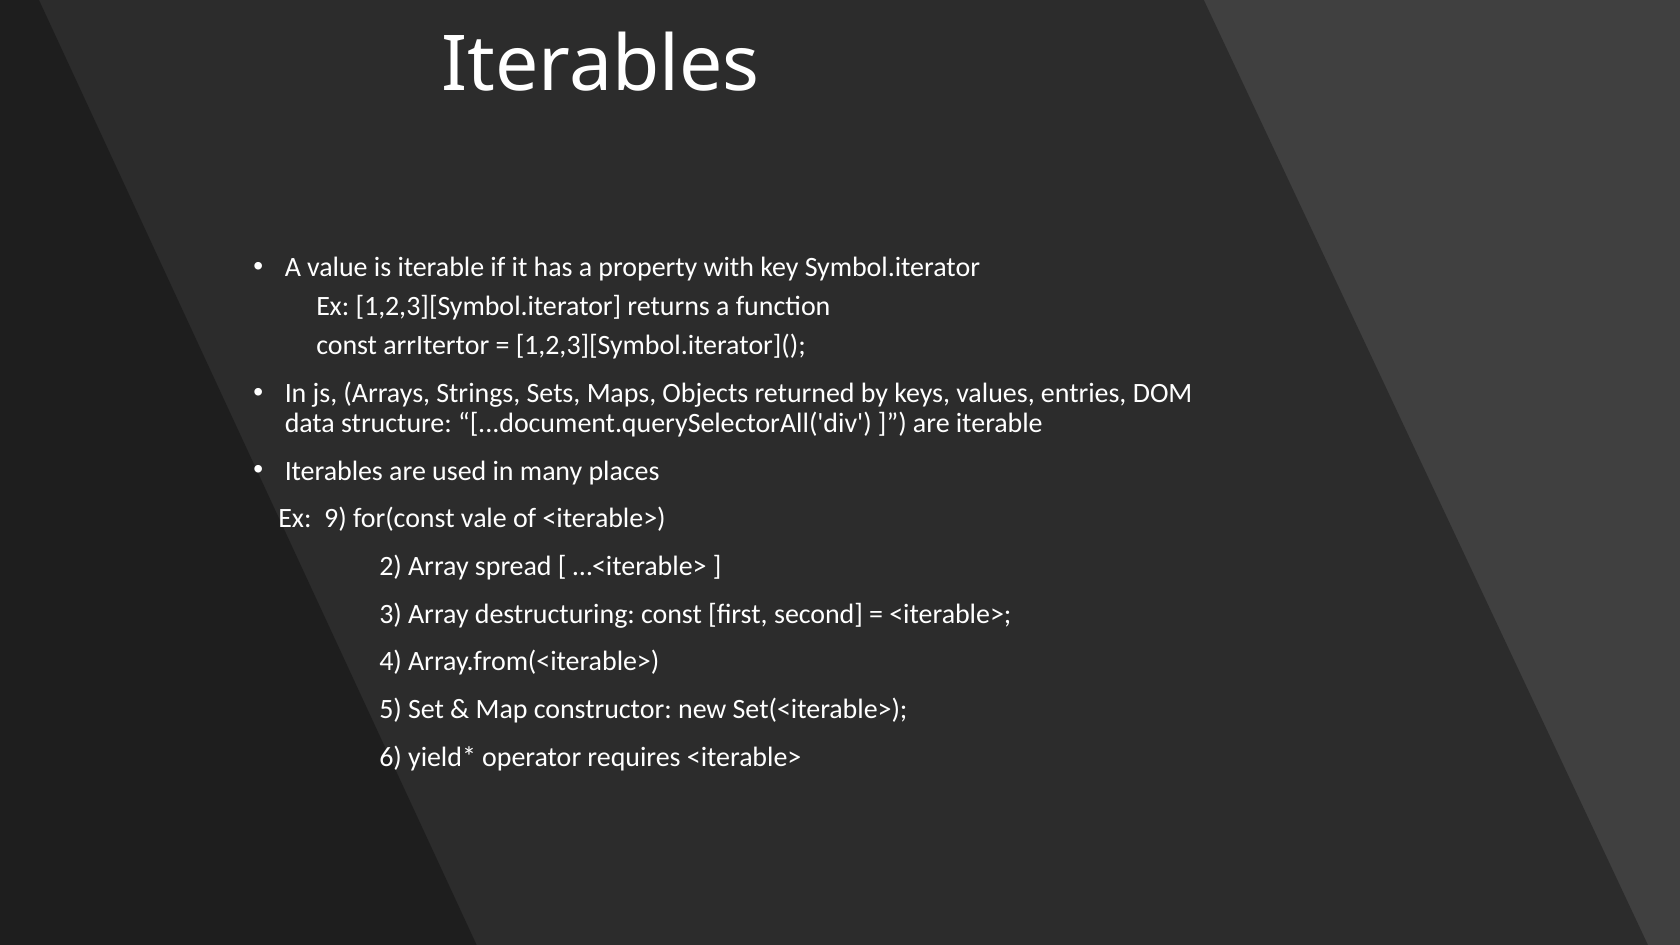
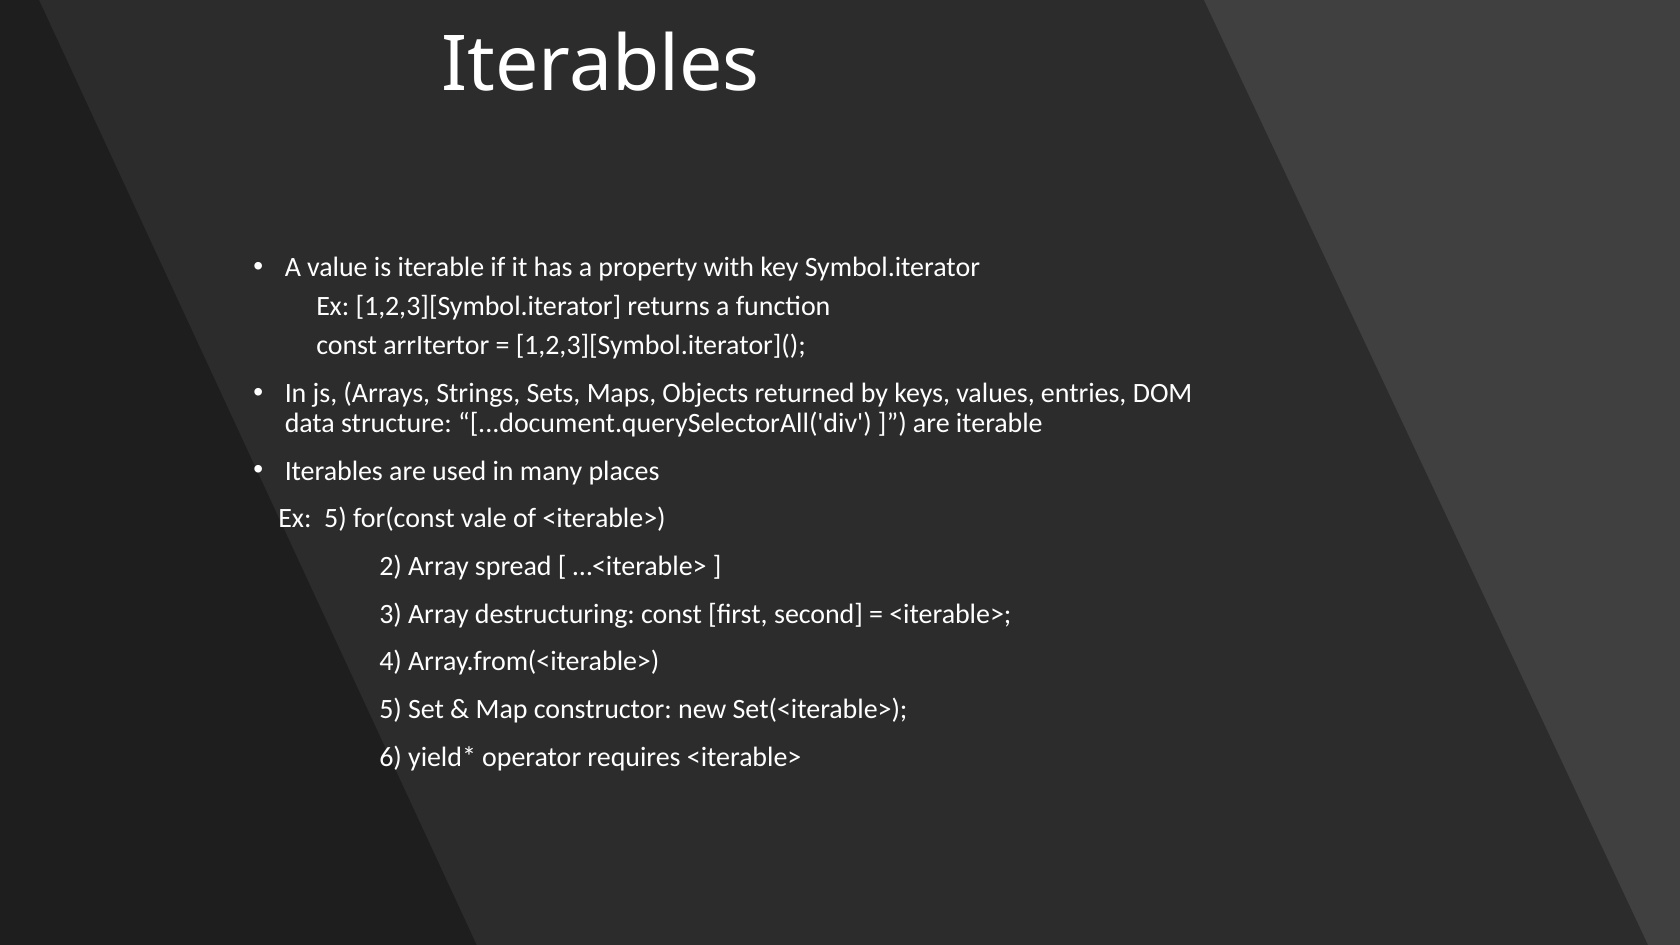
Ex 9: 9 -> 5
